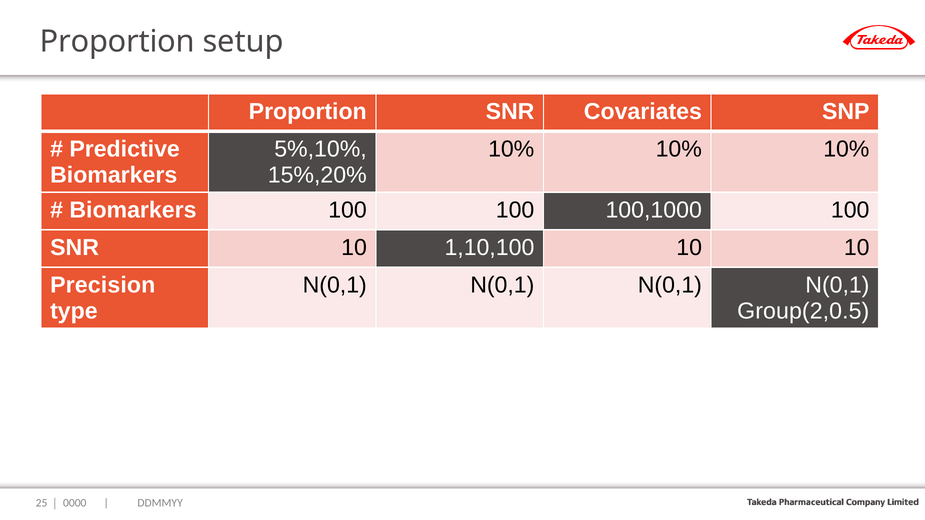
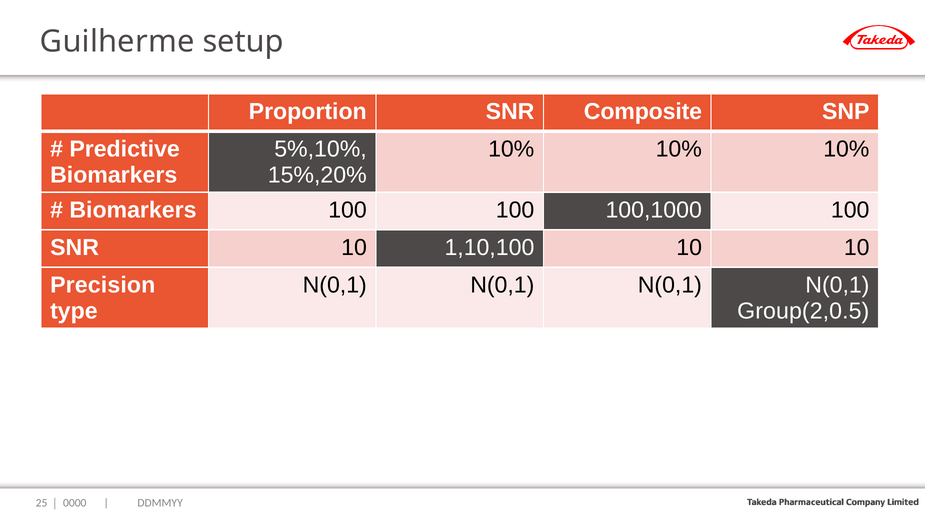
Proportion at (117, 42): Proportion -> Guilherme
Covariates: Covariates -> Composite
